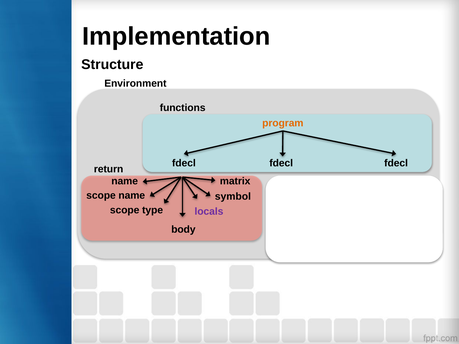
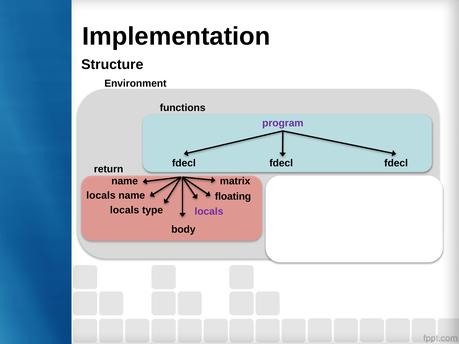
program colour: orange -> purple
scope at (101, 196): scope -> locals
symbol: symbol -> floating
scope at (125, 210): scope -> locals
